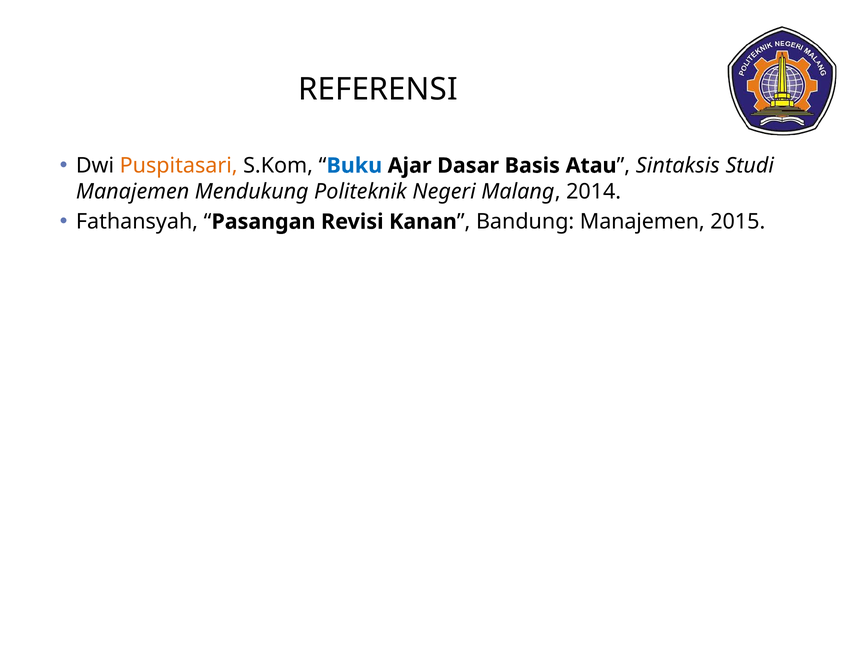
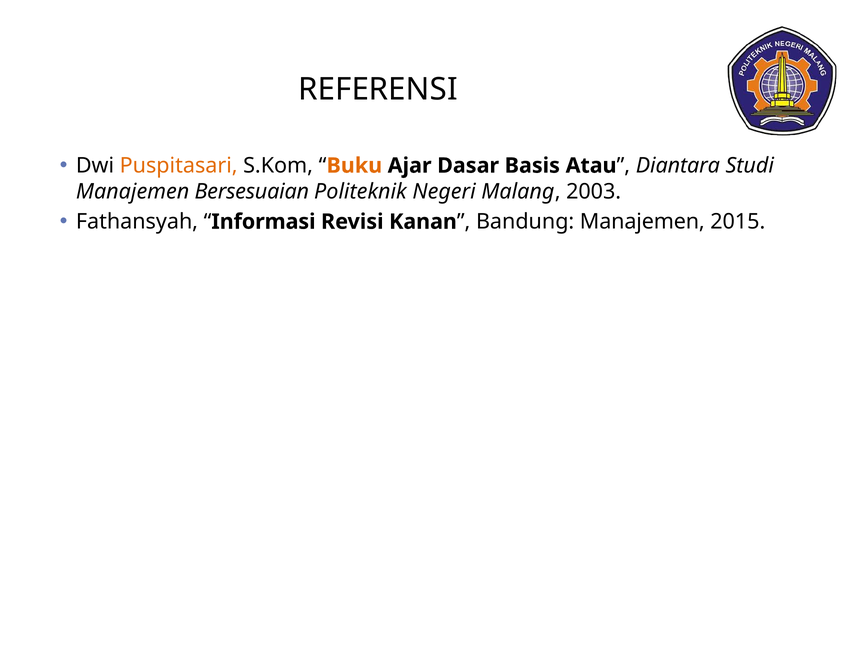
Buku colour: blue -> orange
Sintaksis: Sintaksis -> Diantara
Mendukung: Mendukung -> Bersesuaian
2014: 2014 -> 2003
Pasangan: Pasangan -> Informasi
